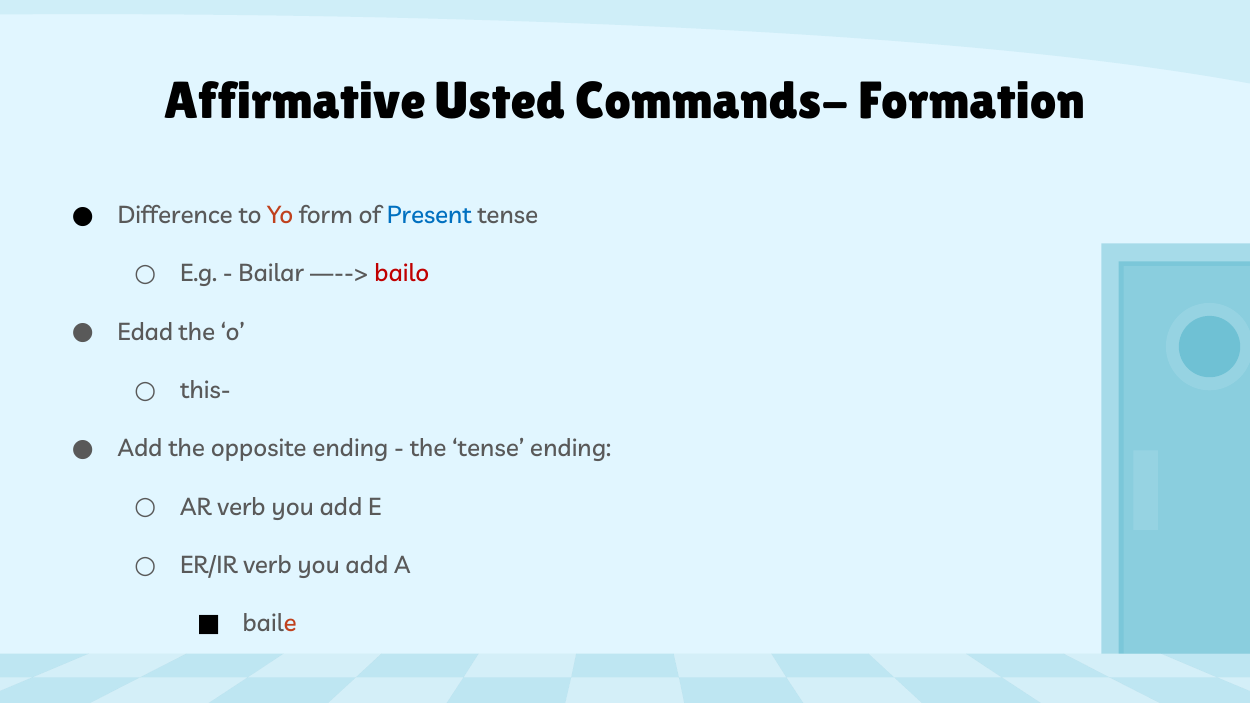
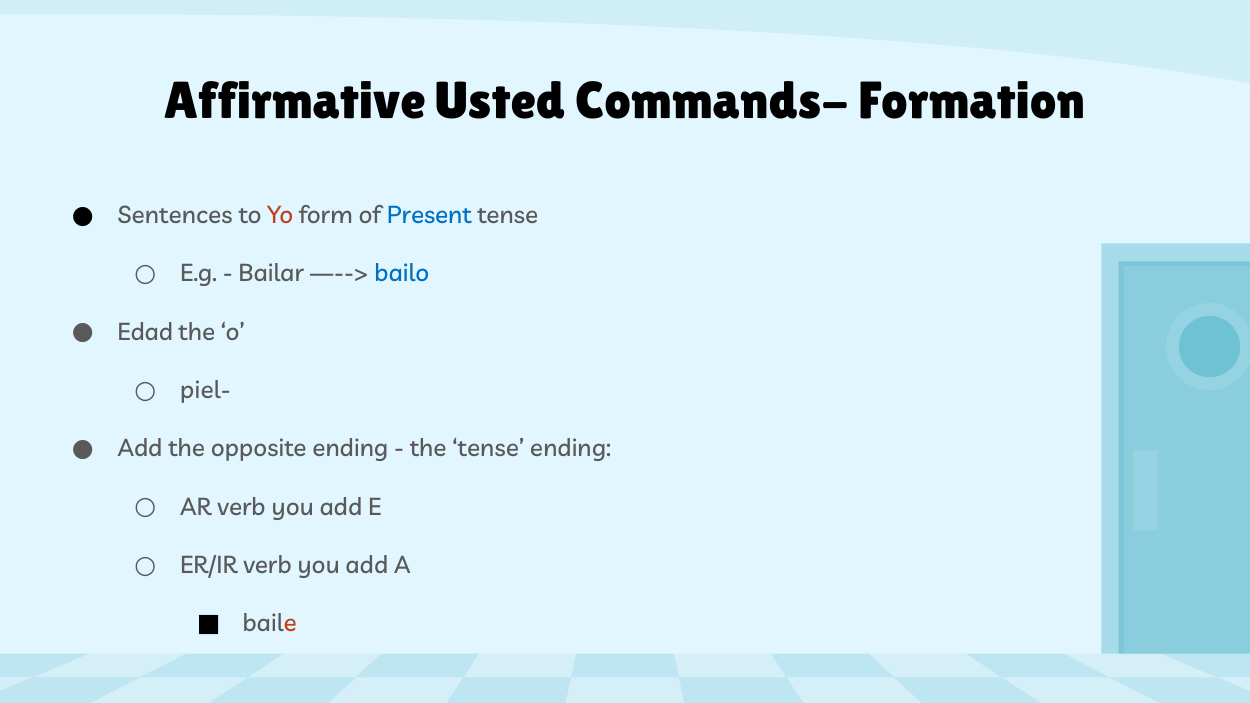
Difference: Difference -> Sentences
bailo colour: red -> blue
this-: this- -> piel-
